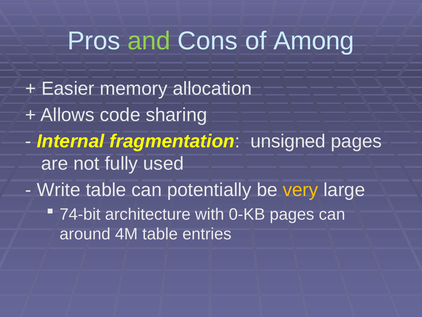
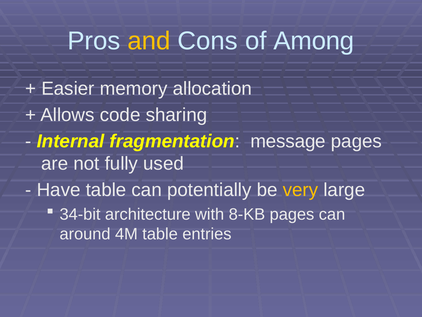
and colour: light green -> yellow
unsigned: unsigned -> message
Write: Write -> Have
74-bit: 74-bit -> 34-bit
0-KB: 0-KB -> 8-KB
